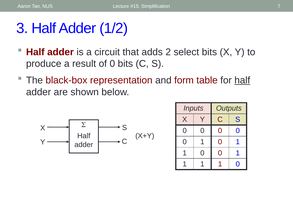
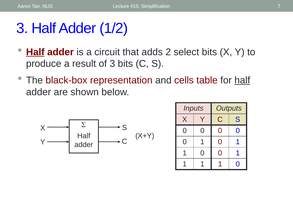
Half at (35, 52) underline: none -> present
of 0: 0 -> 3
form: form -> cells
